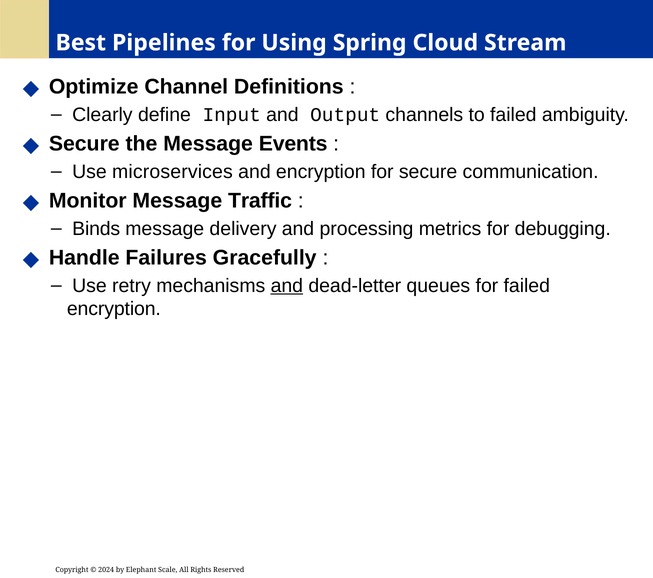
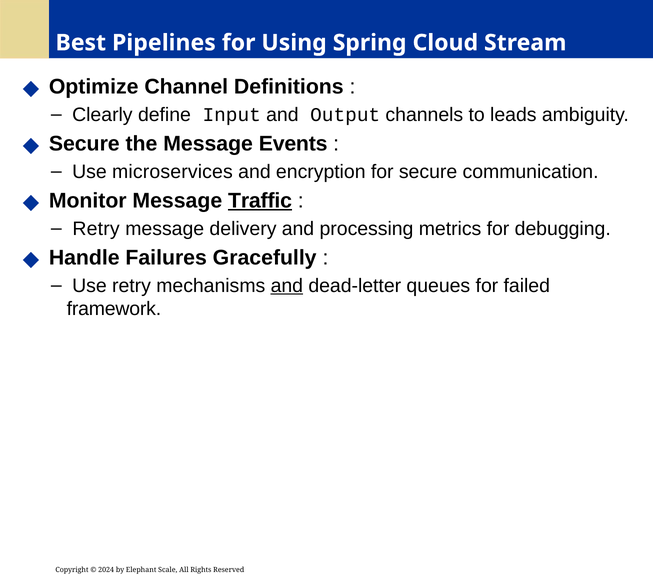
to failed: failed -> leads
Traffic underline: none -> present
Binds at (96, 229): Binds -> Retry
encryption at (114, 309): encryption -> framework
